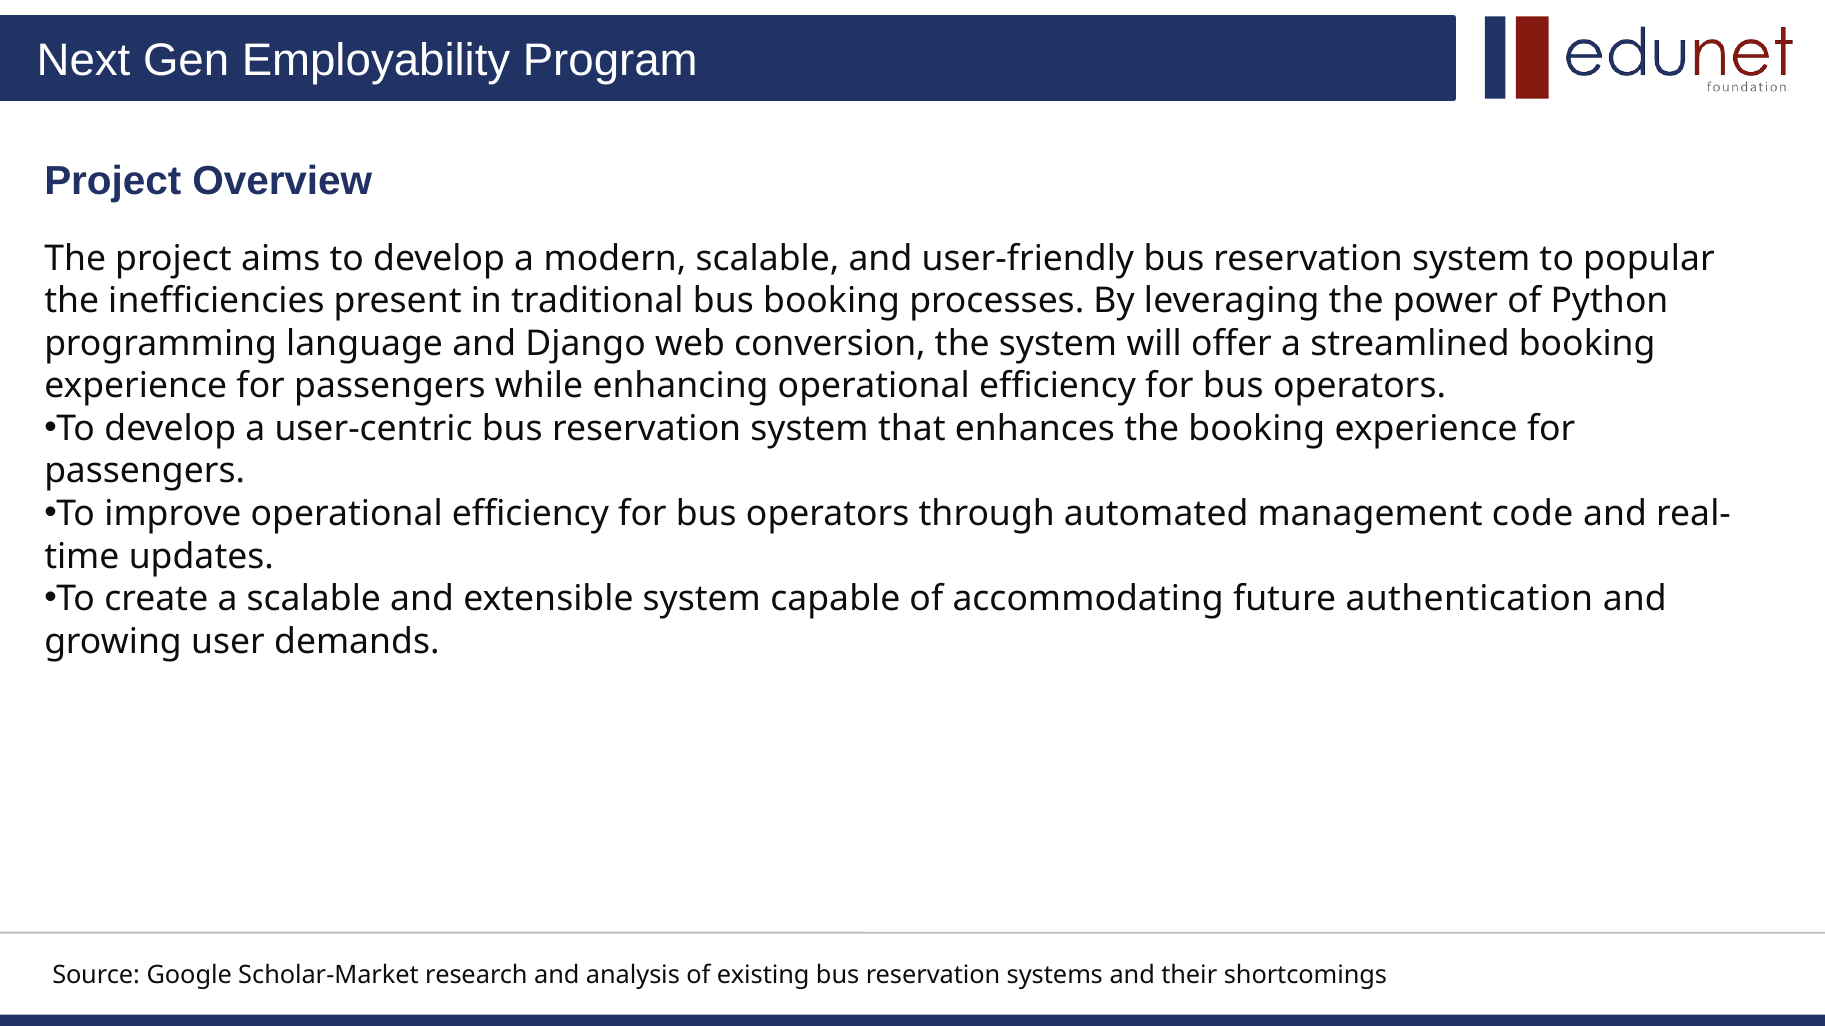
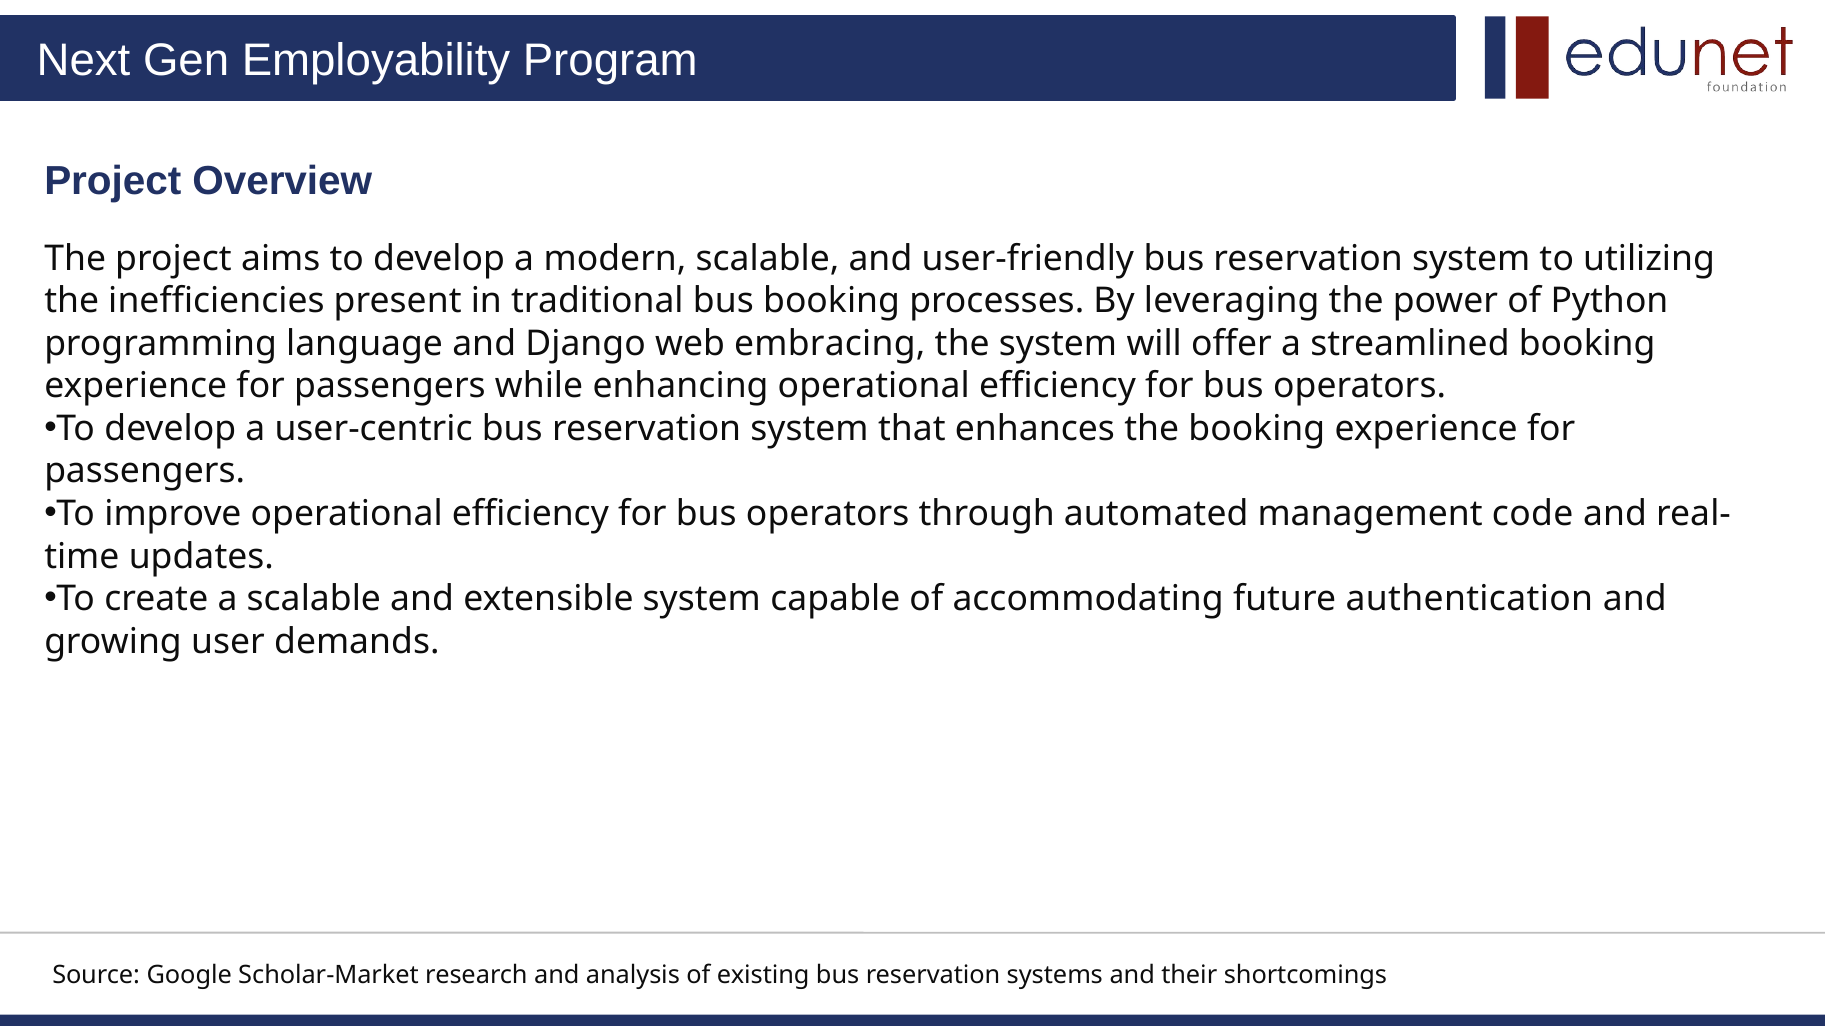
popular: popular -> utilizing
conversion: conversion -> embracing
